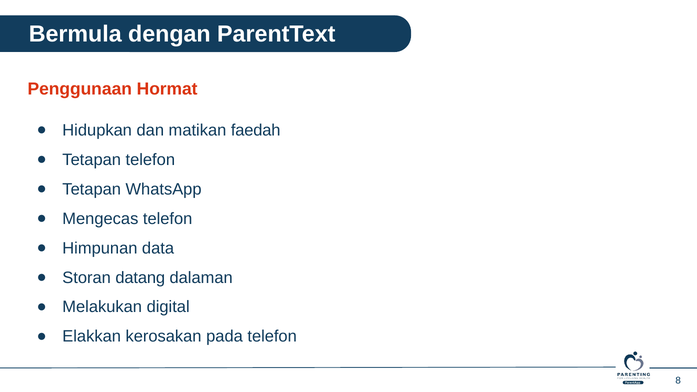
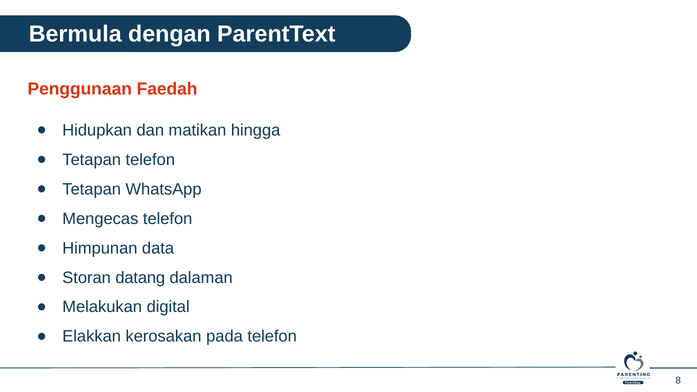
Hormat: Hormat -> Faedah
faedah: faedah -> hingga
